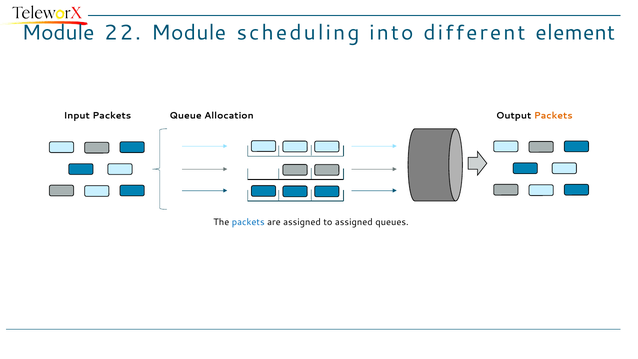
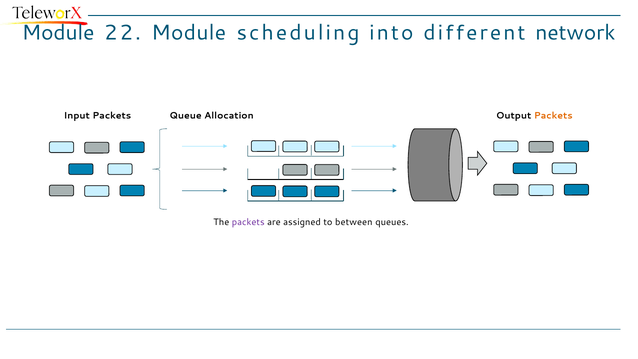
element: element -> network
packets at (248, 222) colour: blue -> purple
to assigned: assigned -> between
